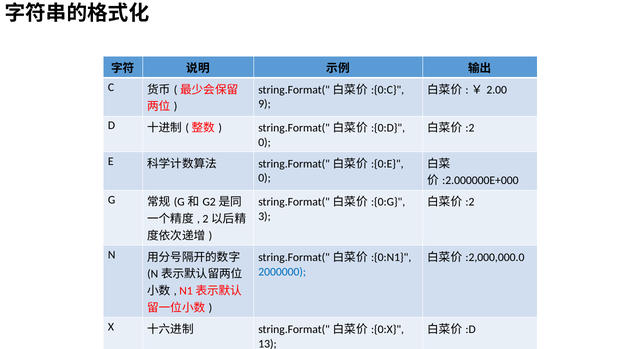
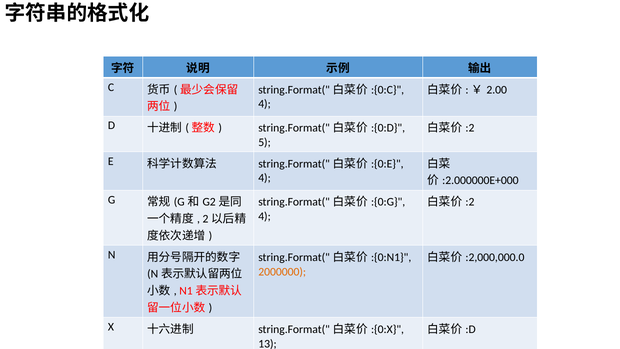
9 at (264, 104): 9 -> 4
0 at (264, 142): 0 -> 5
0 at (264, 178): 0 -> 4
3 at (264, 216): 3 -> 4
2000000 colour: blue -> orange
